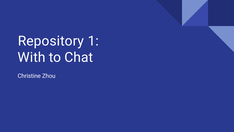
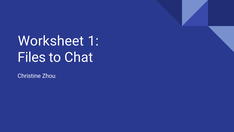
Repository: Repository -> Worksheet
With: With -> Files
